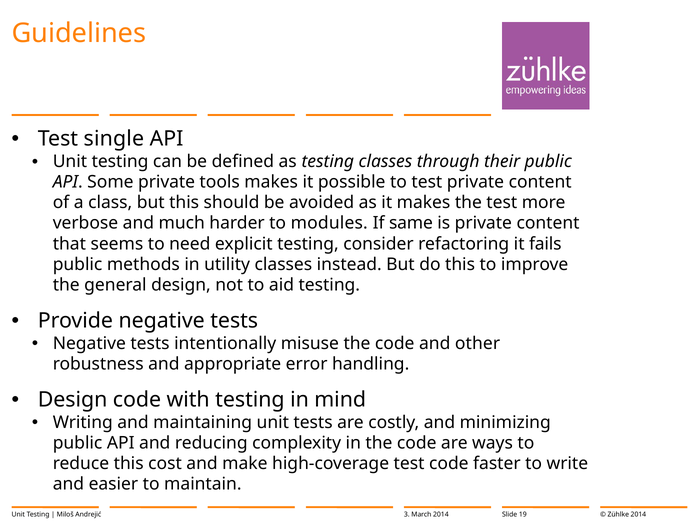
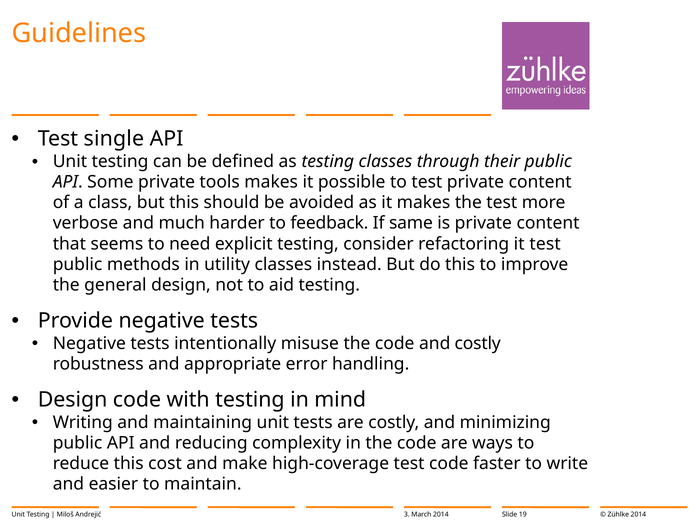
modules: modules -> feedback
it fails: fails -> test
and other: other -> costly
